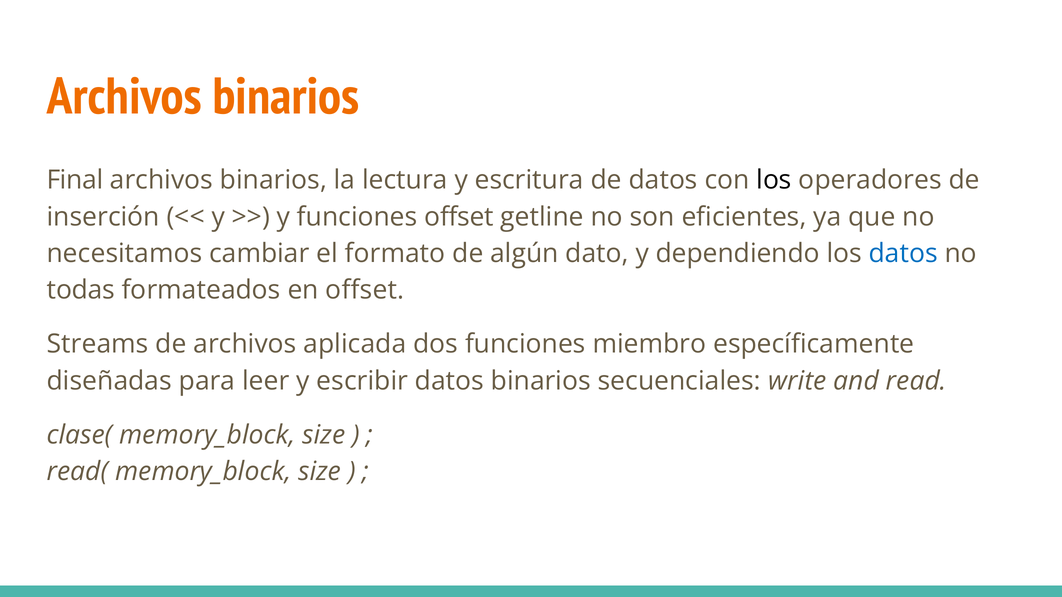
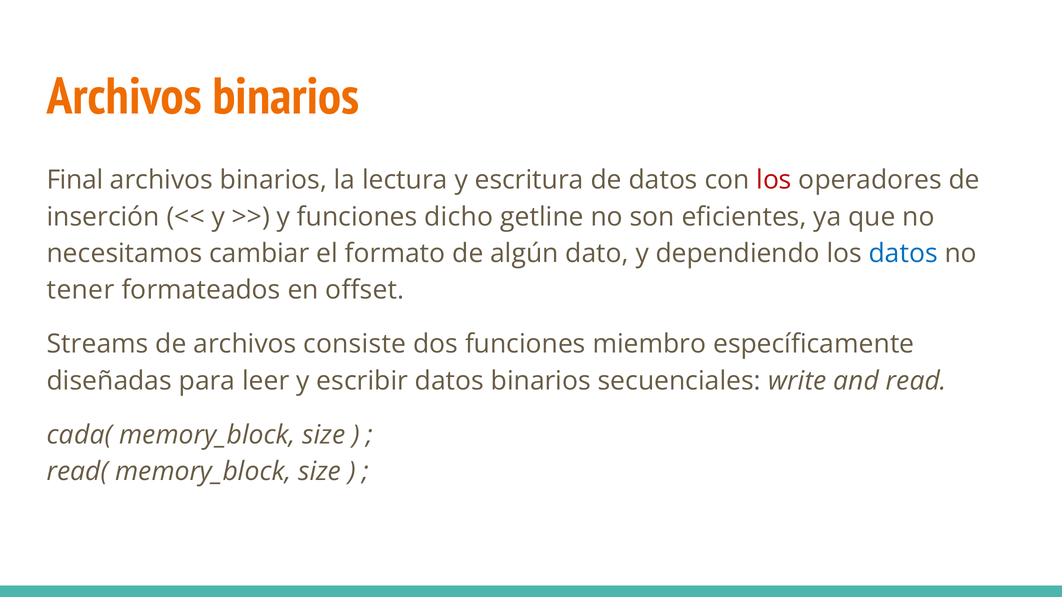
los at (774, 180) colour: black -> red
funciones offset: offset -> dicho
todas: todas -> tener
aplicada: aplicada -> consiste
clase(: clase( -> cada(
